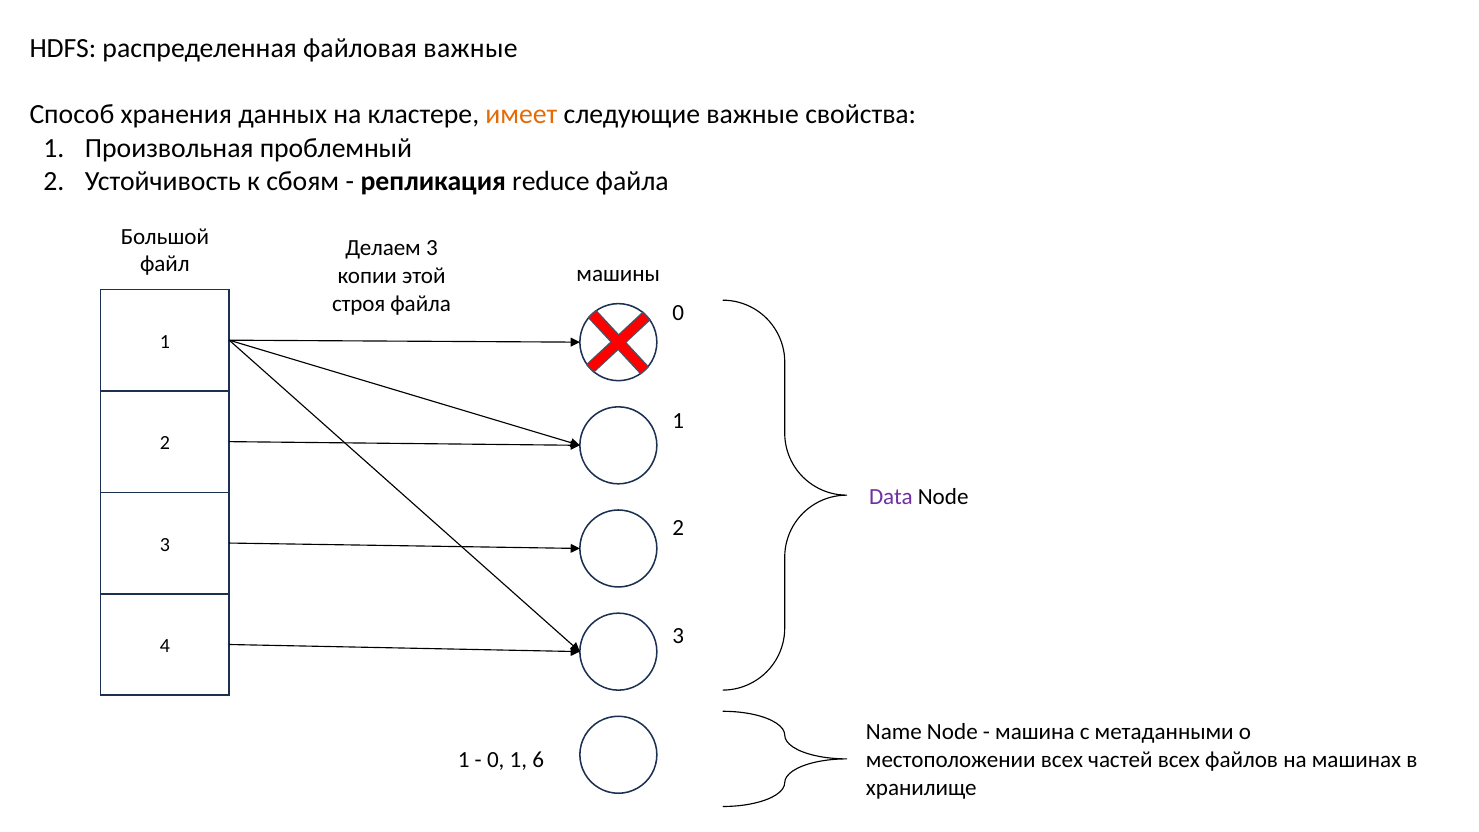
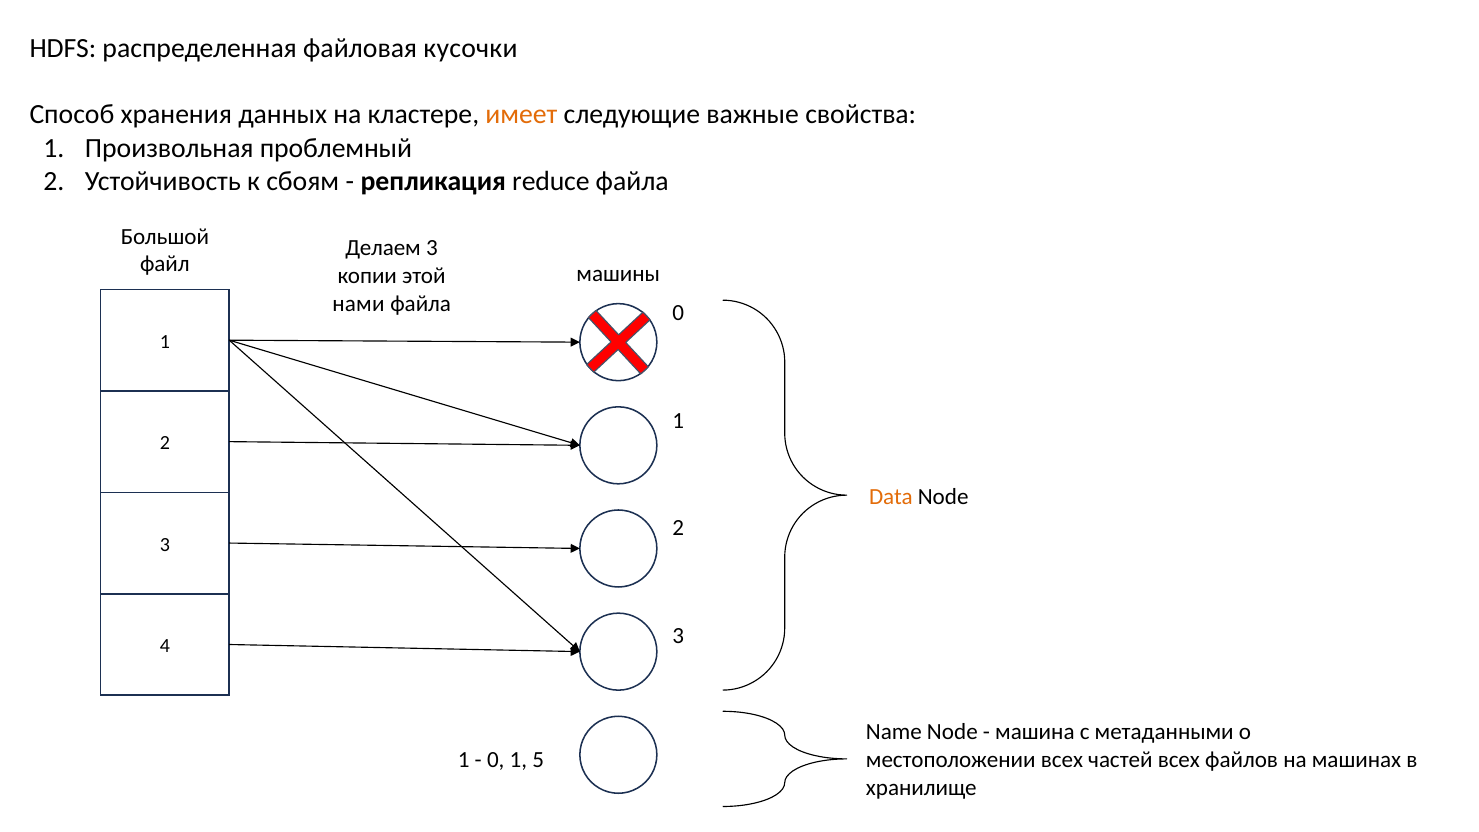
файловая важные: важные -> кусочки
строя: строя -> нами
Data colour: purple -> orange
6: 6 -> 5
